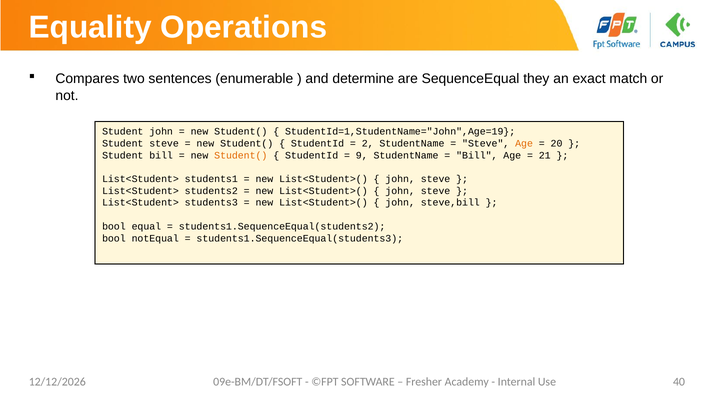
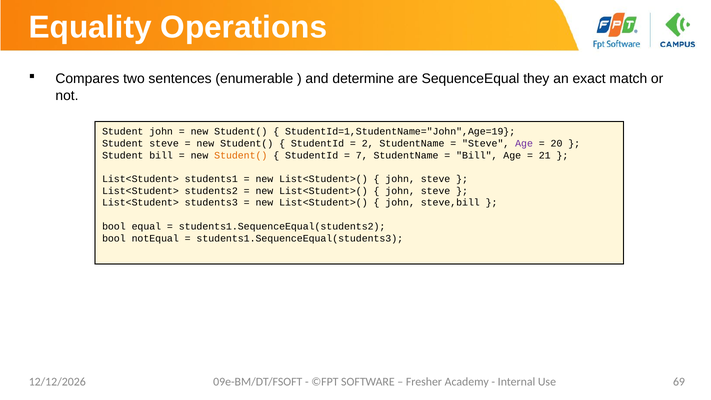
Age at (524, 143) colour: orange -> purple
9: 9 -> 7
40: 40 -> 69
